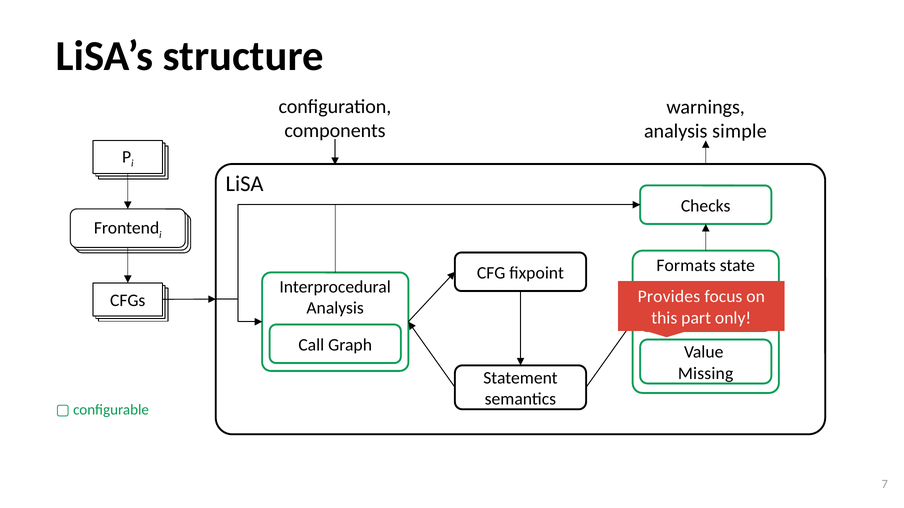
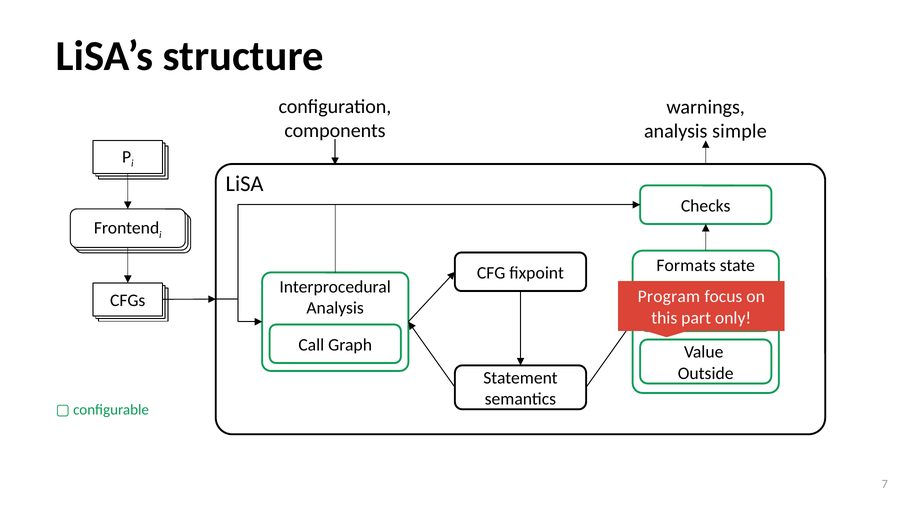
Provides: Provides -> Program
Missing: Missing -> Outside
